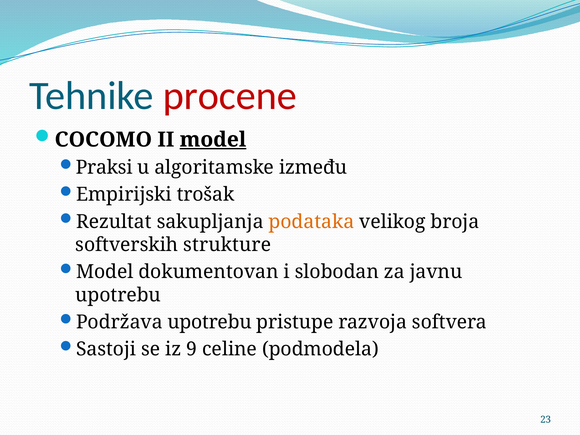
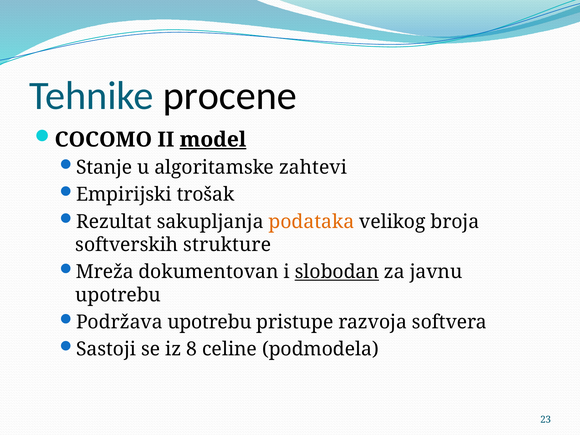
procene colour: red -> black
Praksi: Praksi -> Stanje
između: između -> zahtevi
Model at (105, 272): Model -> Mreža
slobodan underline: none -> present
9: 9 -> 8
